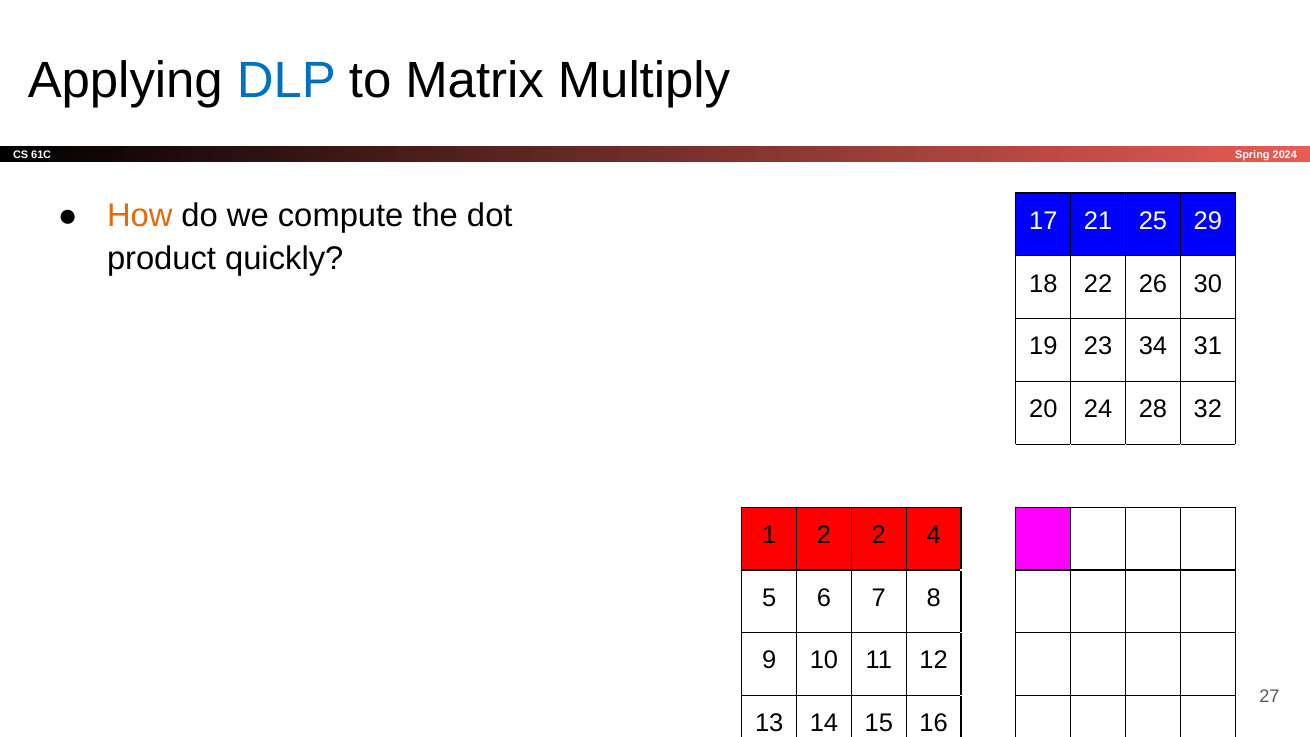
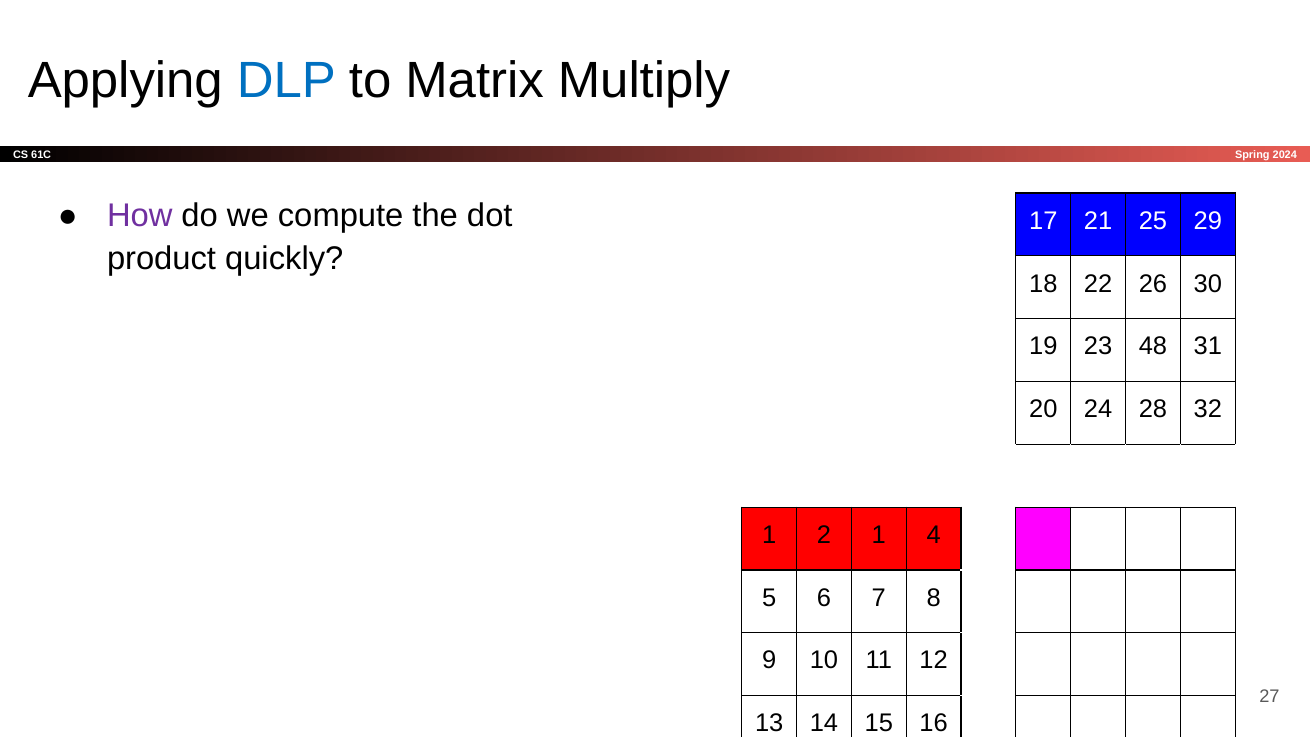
How colour: orange -> purple
34: 34 -> 48
2 2: 2 -> 1
